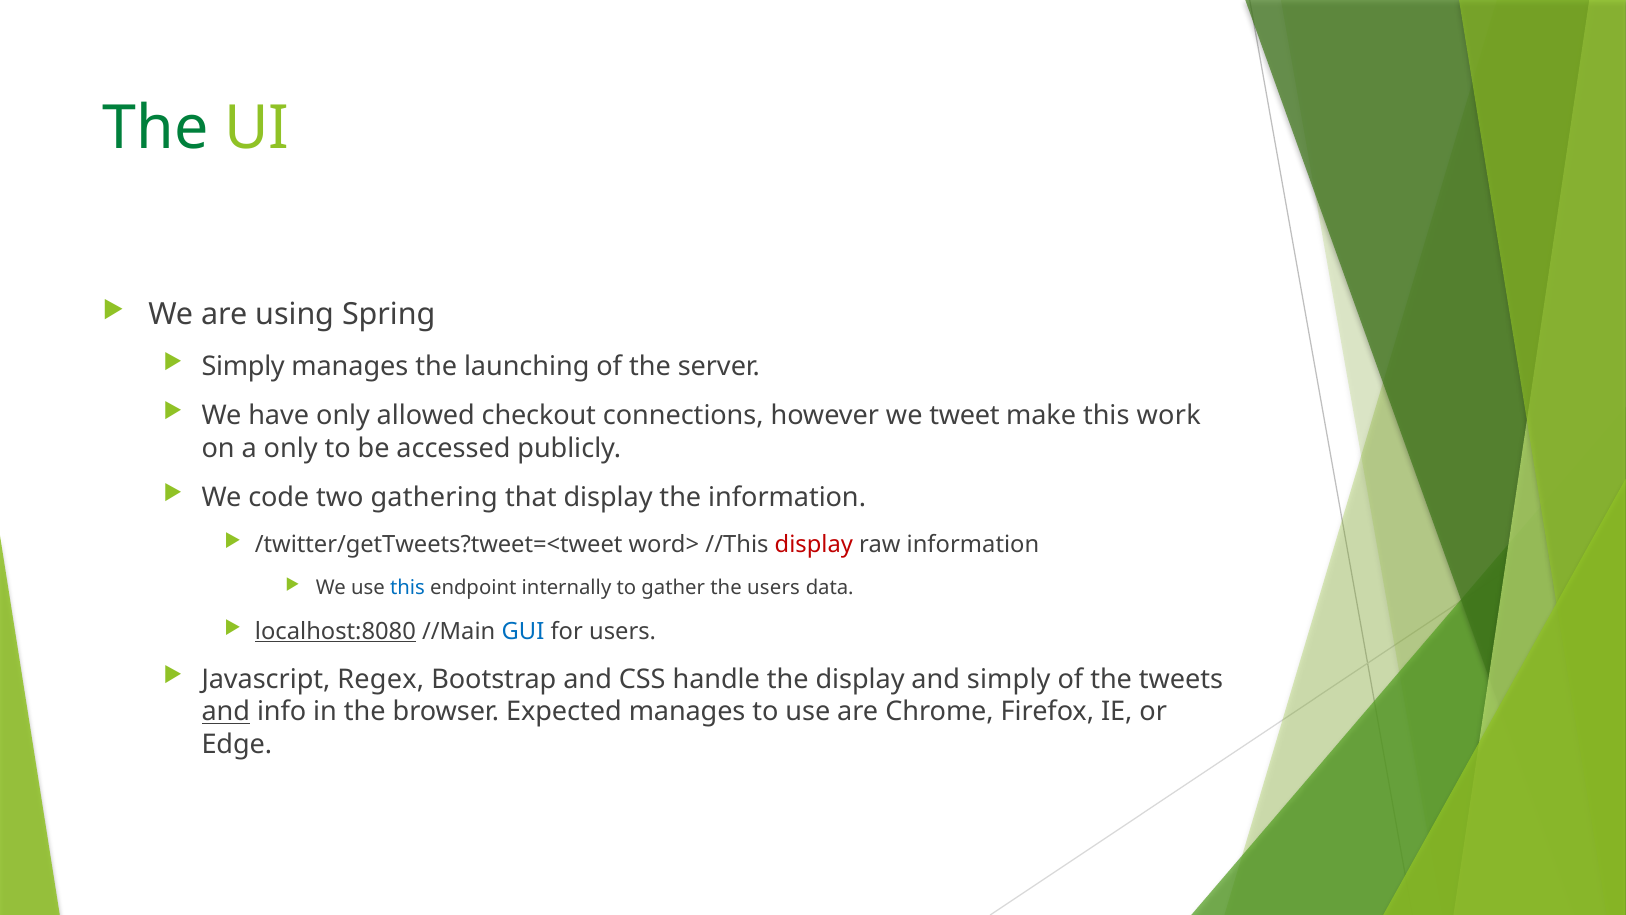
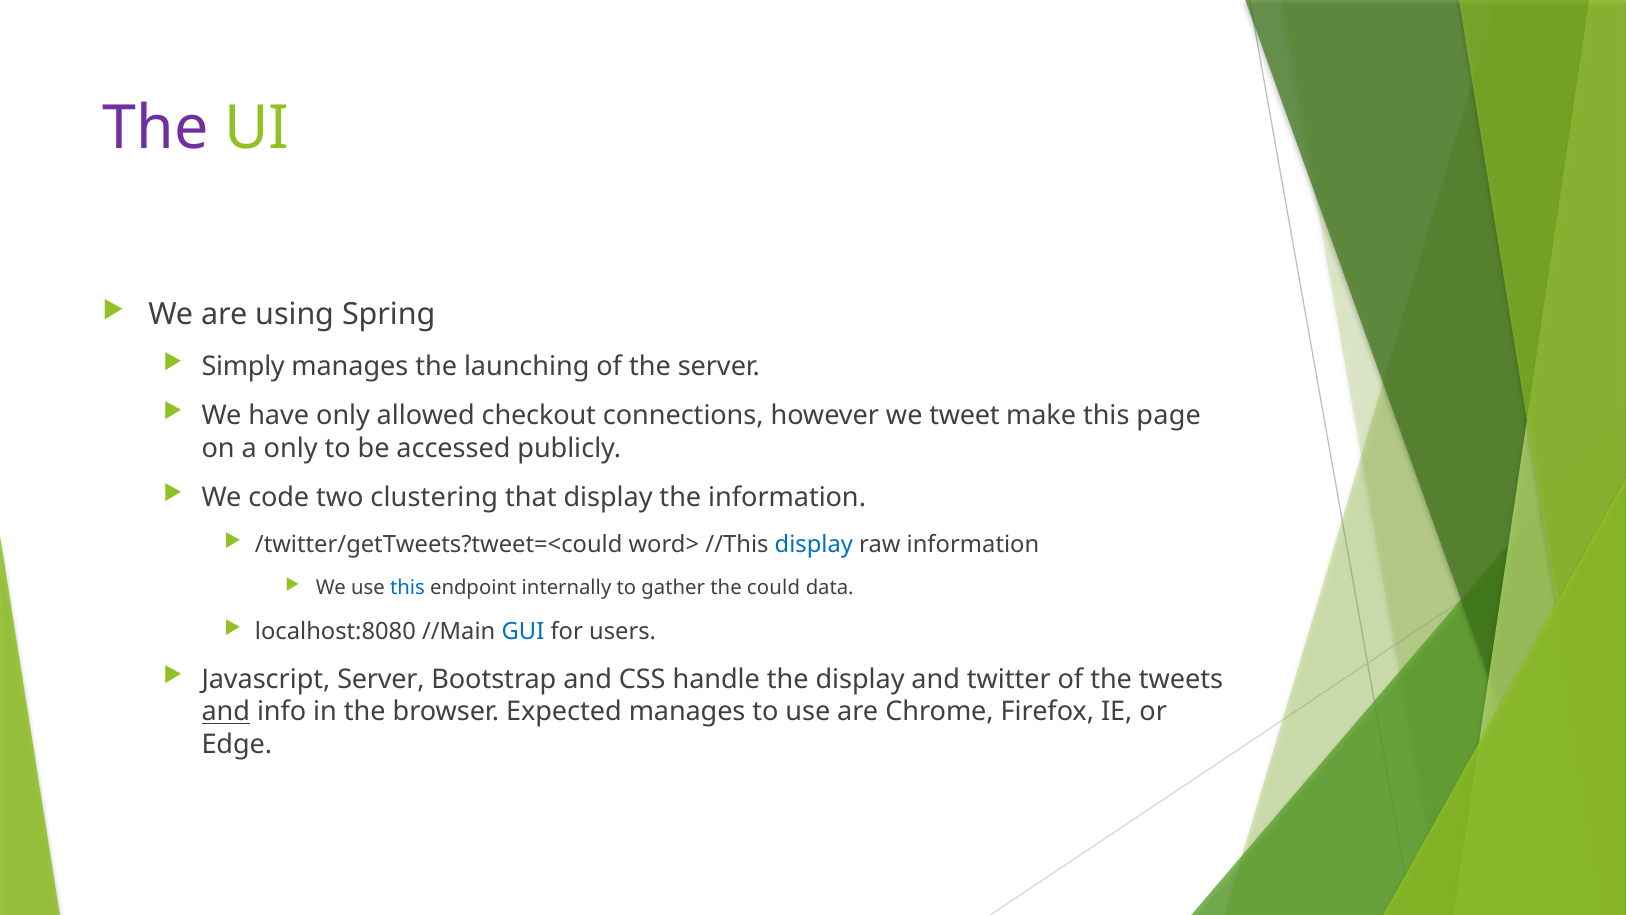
The at (155, 128) colour: green -> purple
work: work -> page
gathering: gathering -> clustering
/twitter/getTweets?tweet=<tweet: /twitter/getTweets?tweet=<tweet -> /twitter/getTweets?tweet=<could
display at (814, 545) colour: red -> blue
the users: users -> could
localhost:8080 underline: present -> none
Javascript Regex: Regex -> Server
and simply: simply -> twitter
